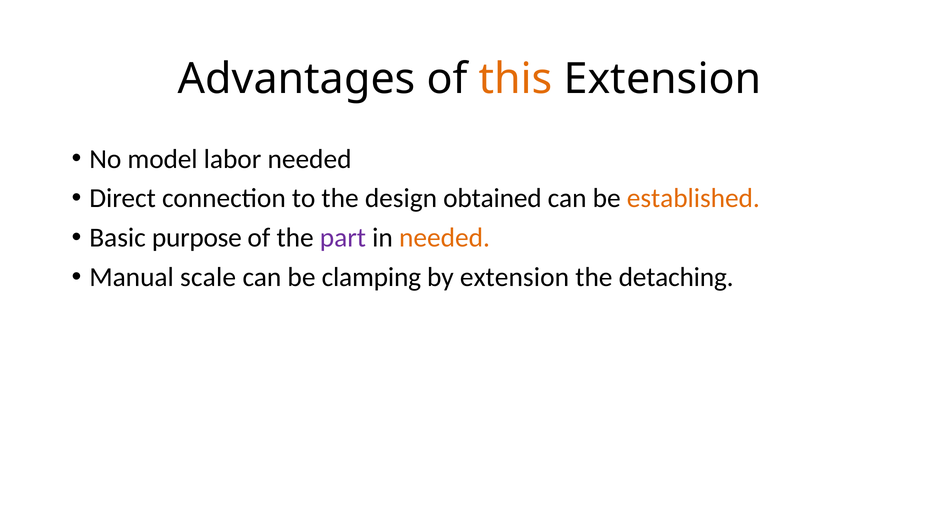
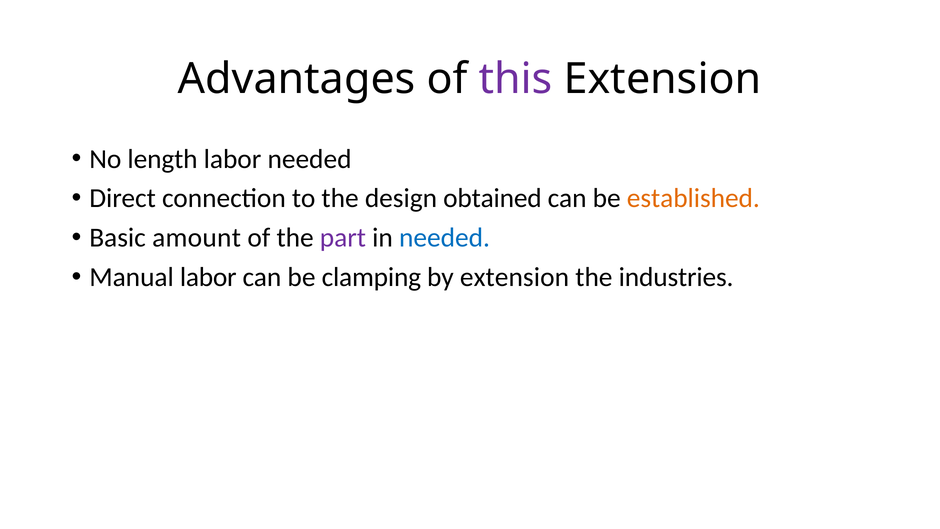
this colour: orange -> purple
model: model -> length
purpose: purpose -> amount
needed at (444, 238) colour: orange -> blue
Manual scale: scale -> labor
detaching: detaching -> industries
